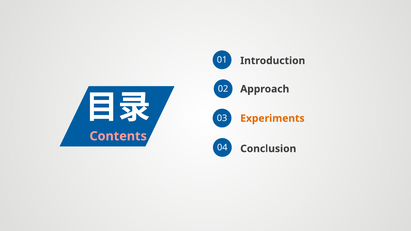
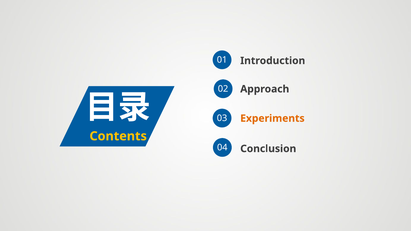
Contents colour: pink -> yellow
